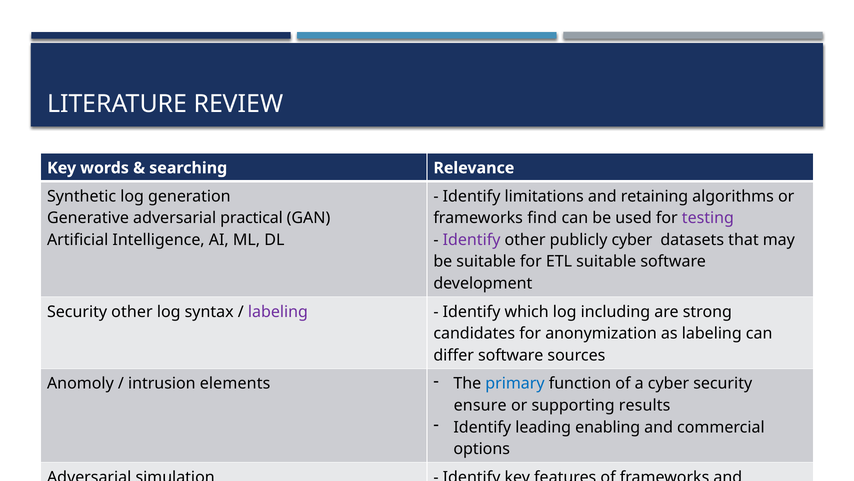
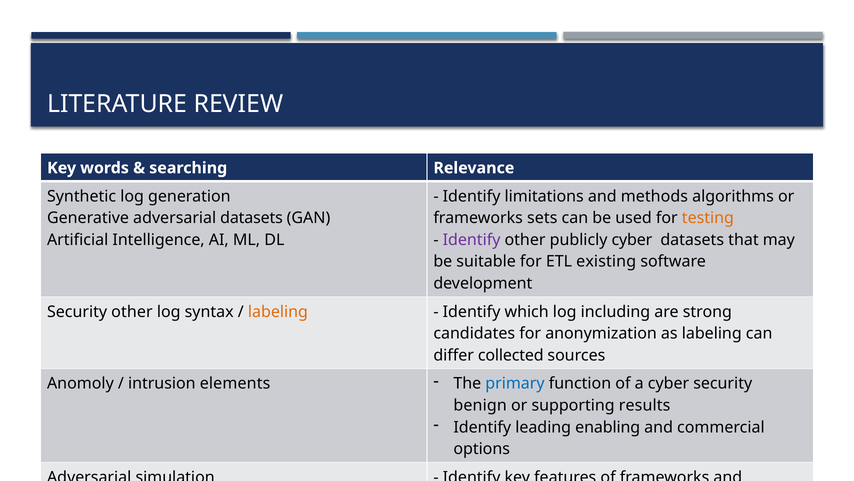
retaining: retaining -> methods
adversarial practical: practical -> datasets
find: find -> sets
testing colour: purple -> orange
ETL suitable: suitable -> existing
labeling at (278, 311) colour: purple -> orange
differ software: software -> collected
ensure at (480, 405): ensure -> benign
